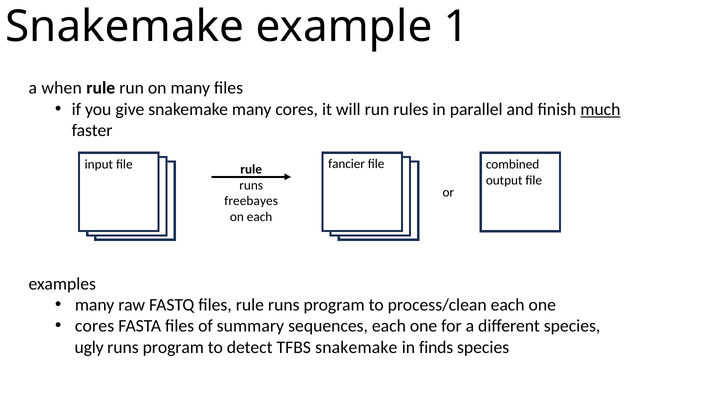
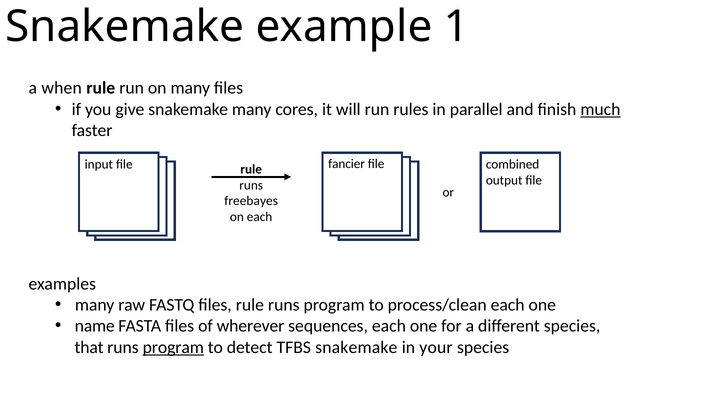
cores at (95, 326): cores -> name
summary: summary -> wherever
ugly: ugly -> that
program at (173, 347) underline: none -> present
finds: finds -> your
